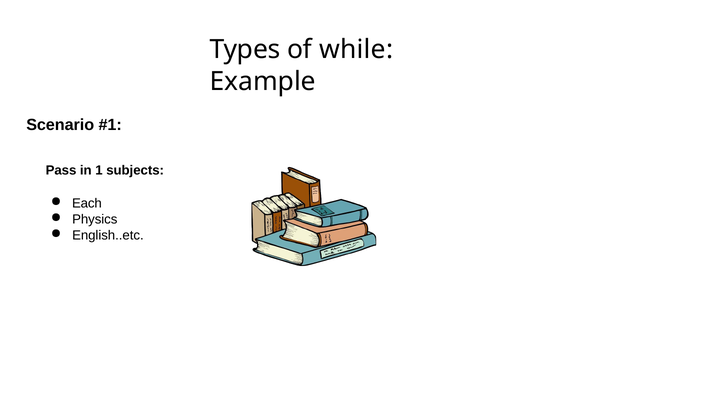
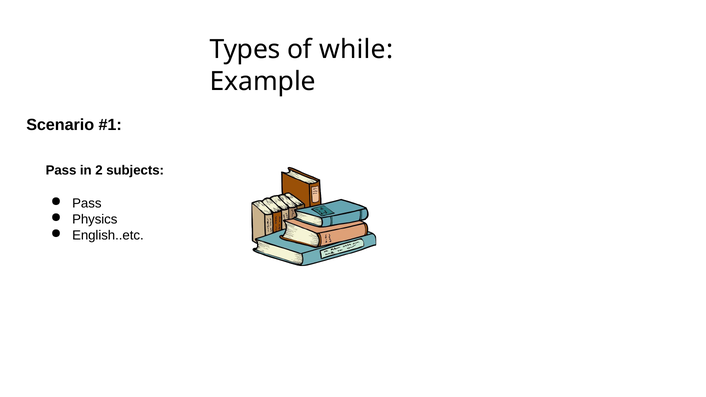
1: 1 -> 2
Each at (87, 203): Each -> Pass
